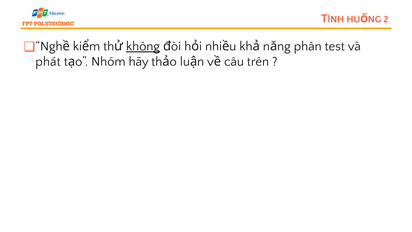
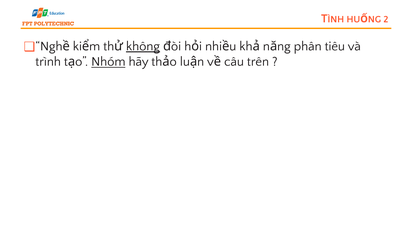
test: test -> tiêu
phát: phát -> trình
Nhóm underline: none -> present
